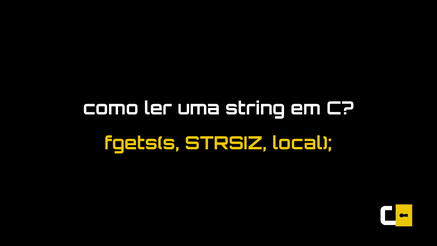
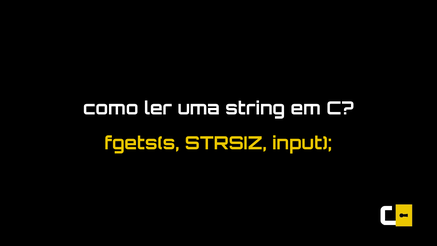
local: local -> input
